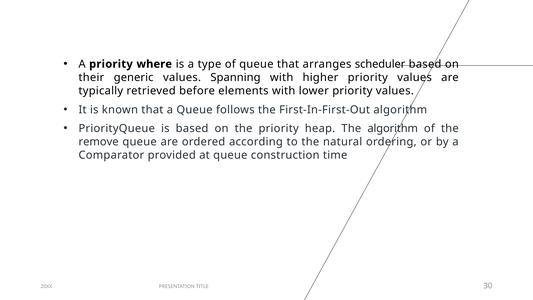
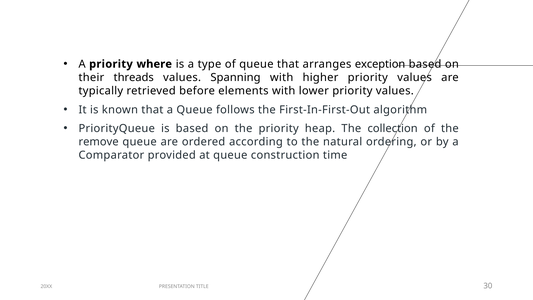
scheduler: scheduler -> exception
generic: generic -> threads
The algorithm: algorithm -> collection
